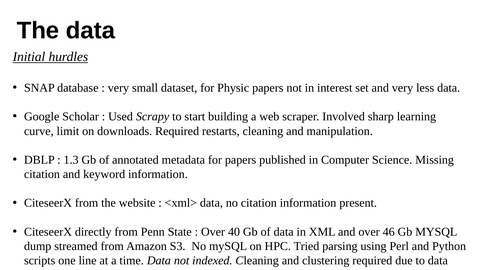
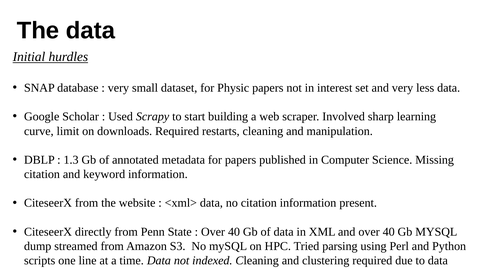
and over 46: 46 -> 40
